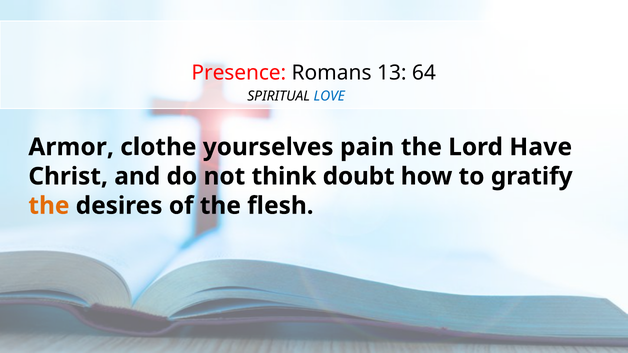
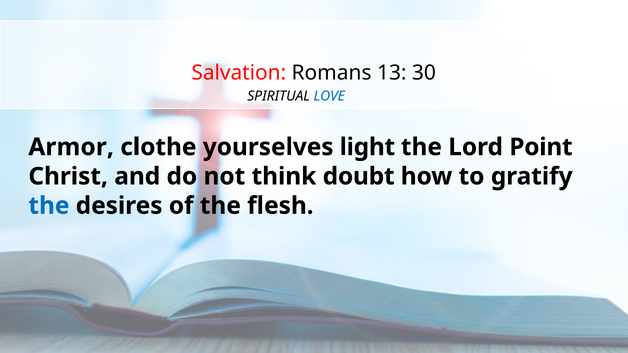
Presence: Presence -> Salvation
64: 64 -> 30
pain: pain -> light
Have: Have -> Point
the at (49, 206) colour: orange -> blue
